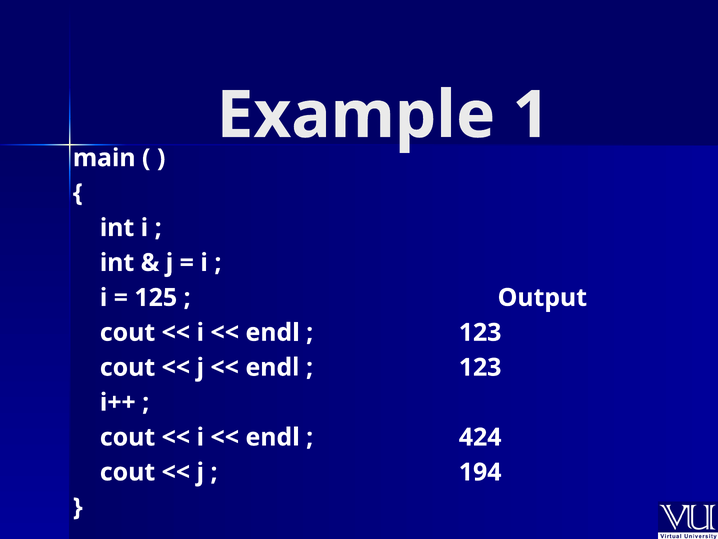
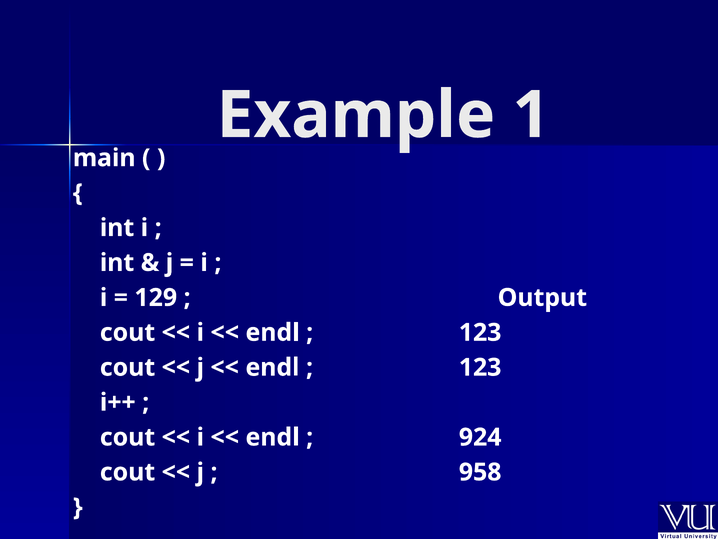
125: 125 -> 129
424: 424 -> 924
194: 194 -> 958
